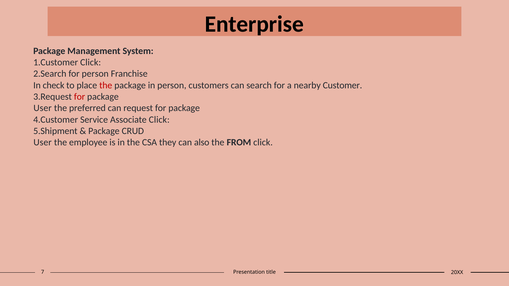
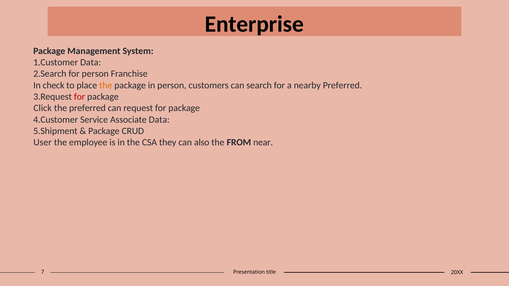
Click at (91, 62): Click -> Data
the at (106, 85) colour: red -> orange
nearby Customer: Customer -> Preferred
User at (43, 108): User -> Click
Associate Click: Click -> Data
FROM click: click -> near
